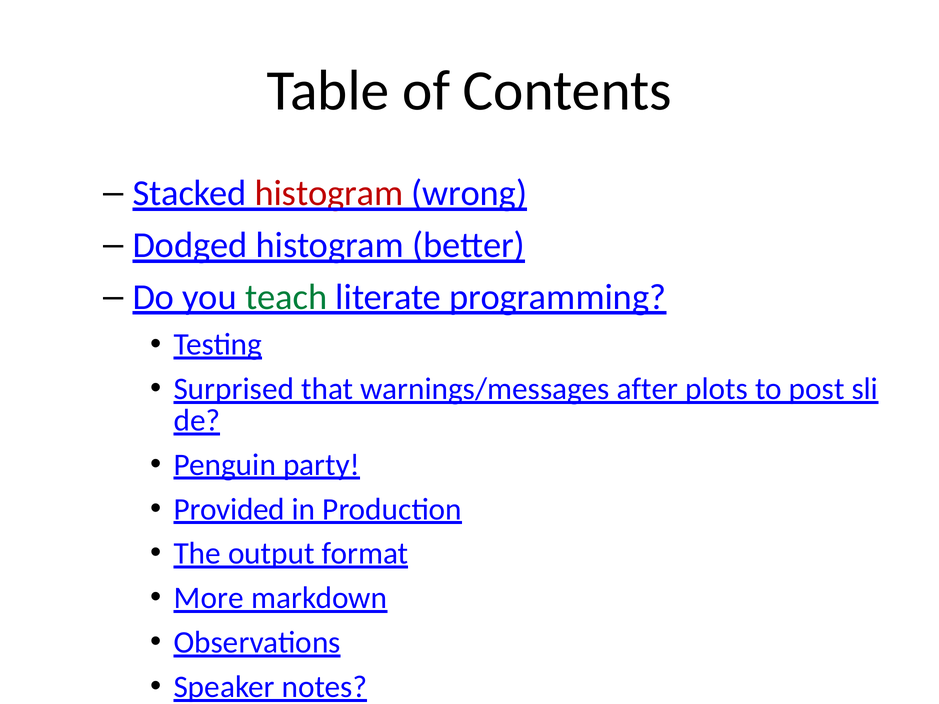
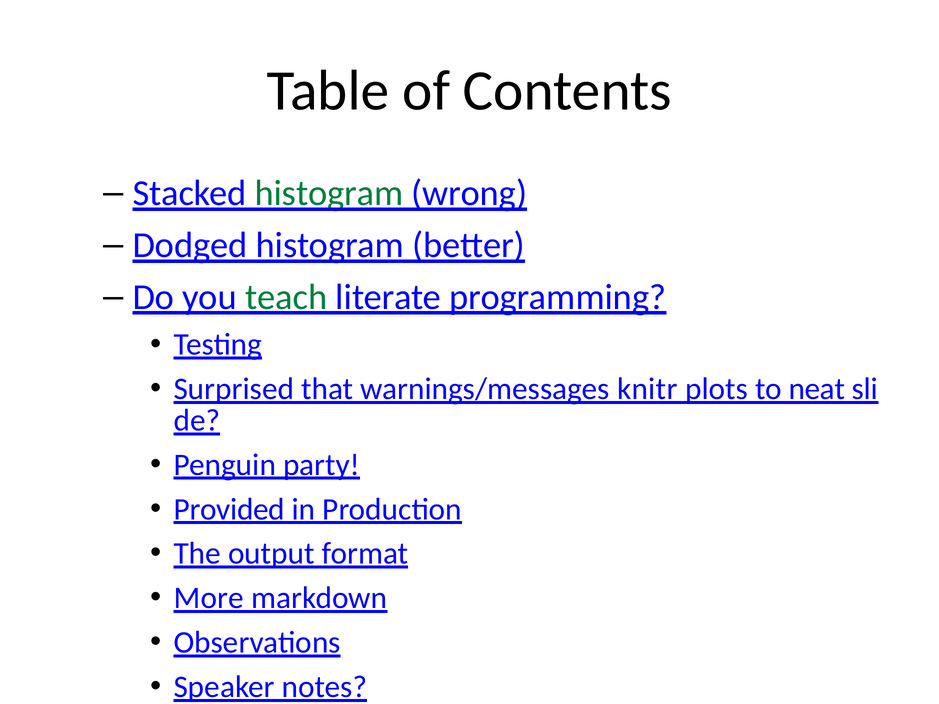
histogram at (329, 193) colour: red -> green
after: after -> knitr
to post: post -> neat
